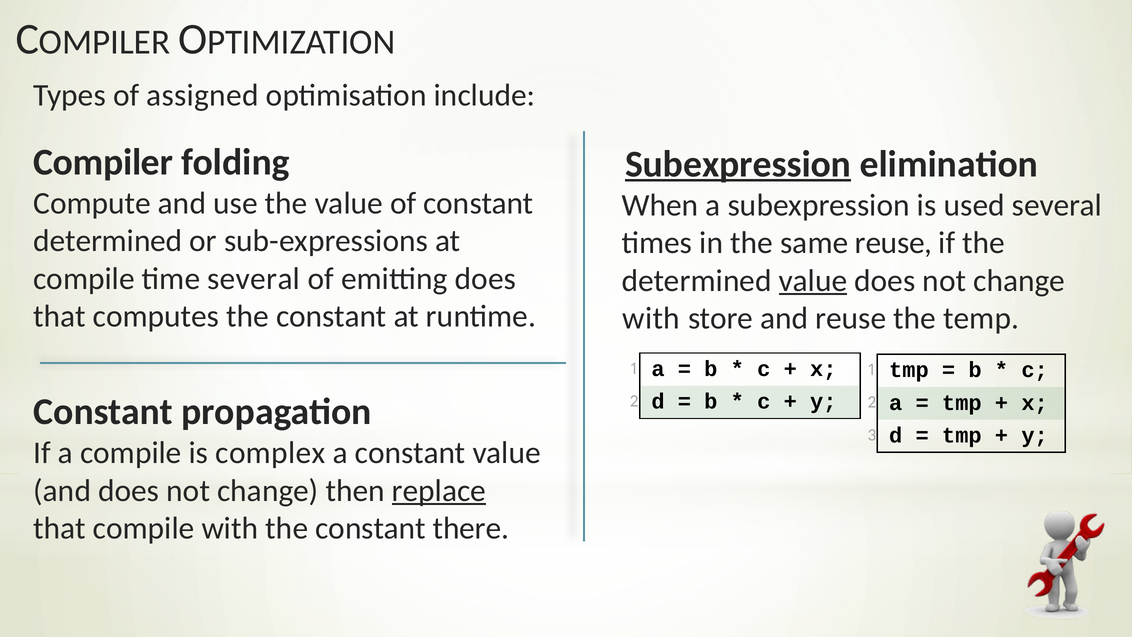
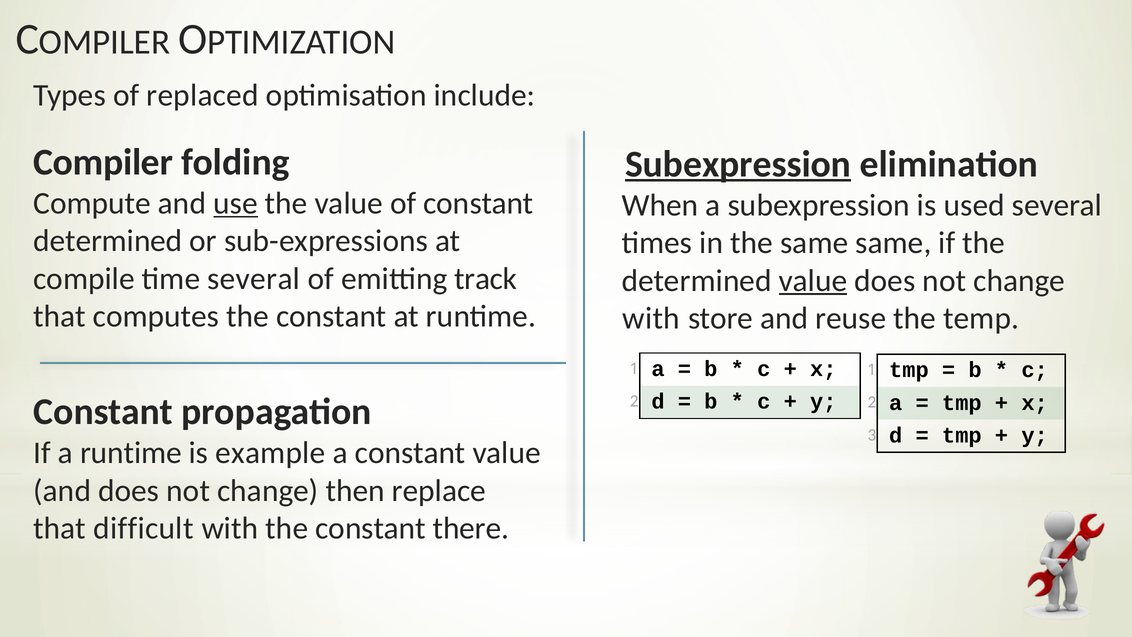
assigned: assigned -> replaced
use underline: none -> present
same reuse: reuse -> same
emitting does: does -> track
a compile: compile -> runtime
complex: complex -> example
replace underline: present -> none
that compile: compile -> difficult
